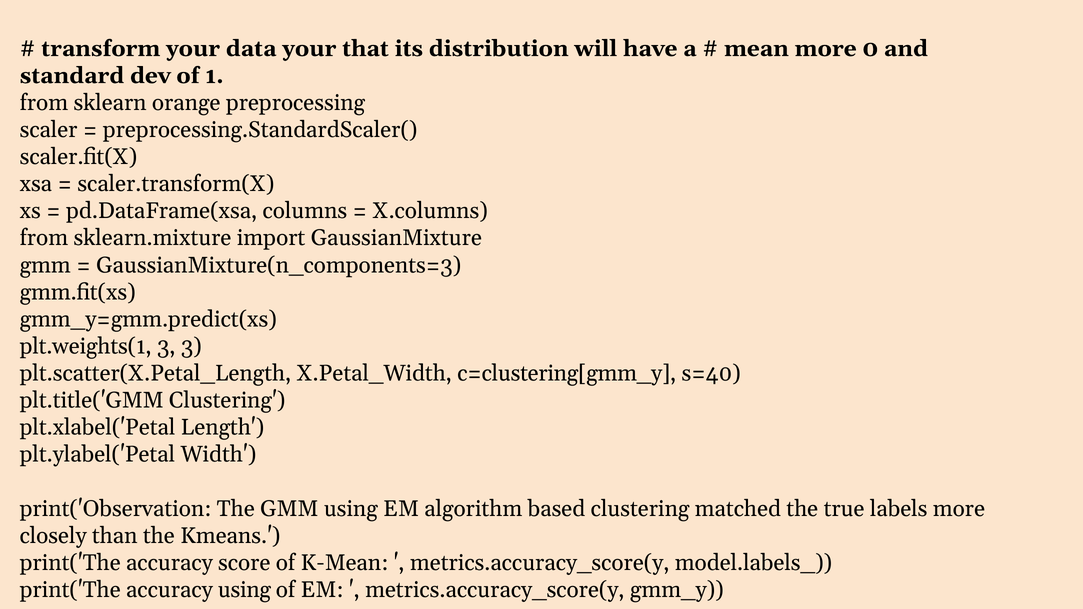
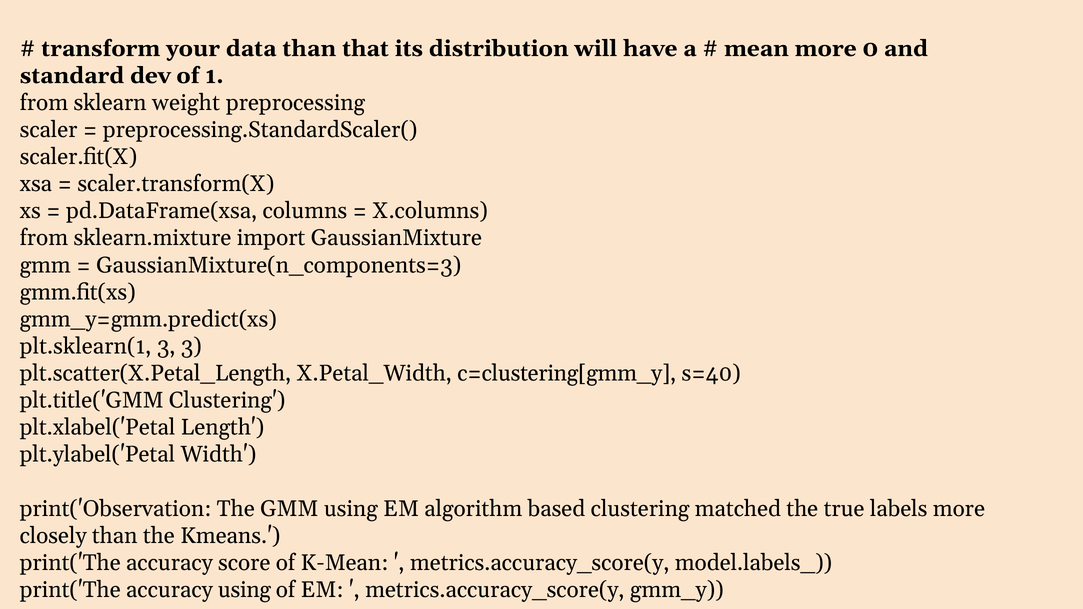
data your: your -> than
orange: orange -> weight
plt.weights(1: plt.weights(1 -> plt.sklearn(1
